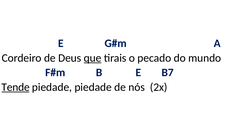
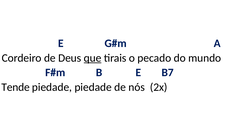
Tende underline: present -> none
